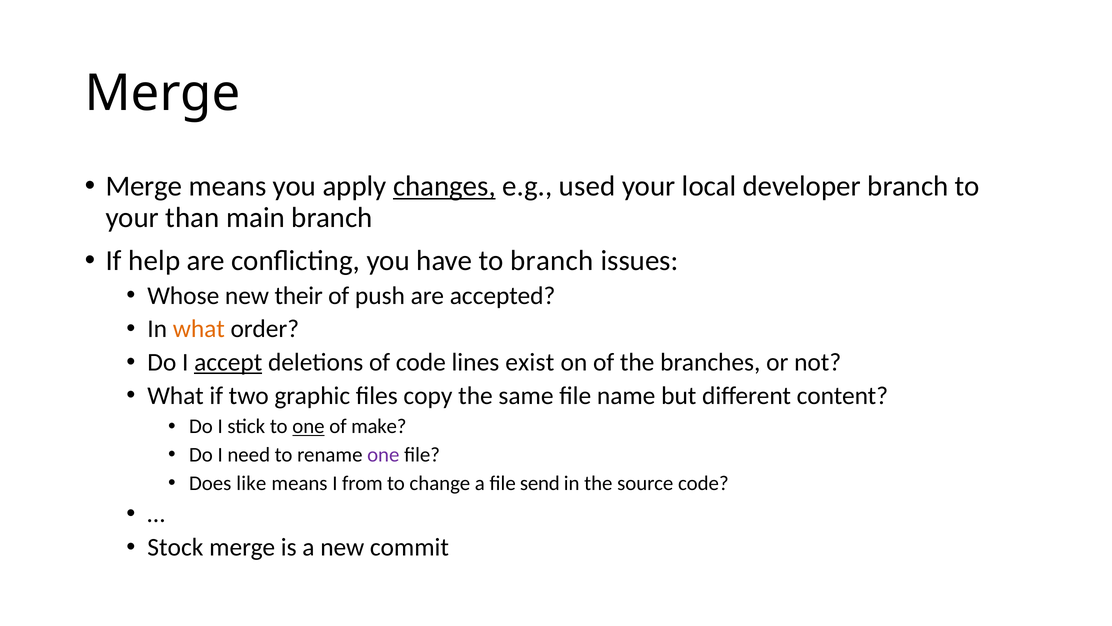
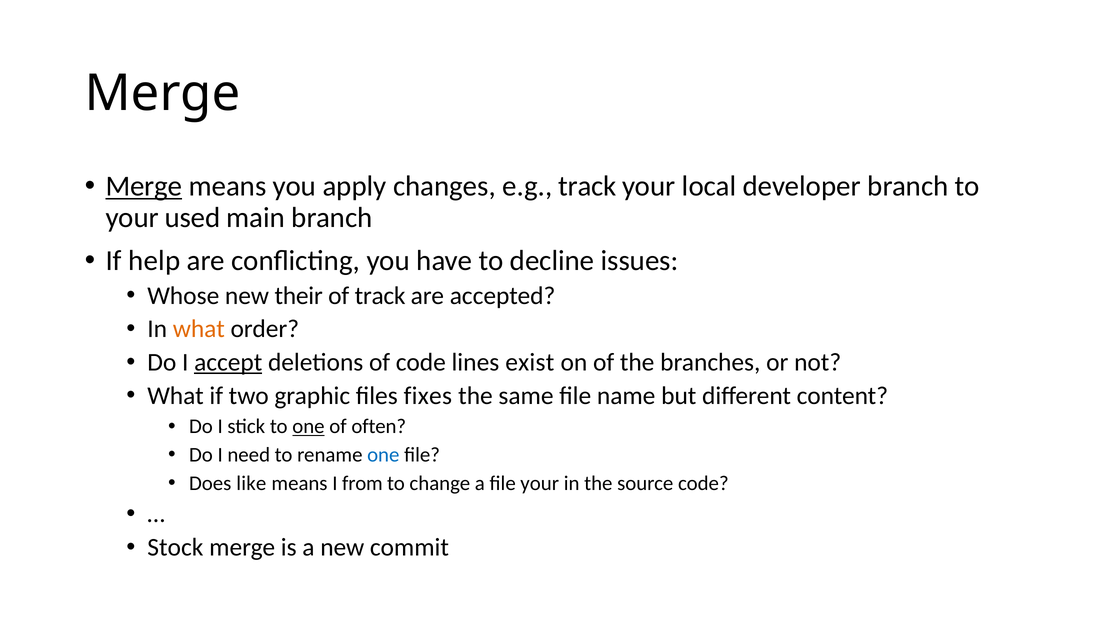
Merge at (144, 186) underline: none -> present
changes underline: present -> none
e.g used: used -> track
than: than -> used
to branch: branch -> decline
of push: push -> track
copy: copy -> fixes
make: make -> often
one at (383, 454) colour: purple -> blue
file send: send -> your
